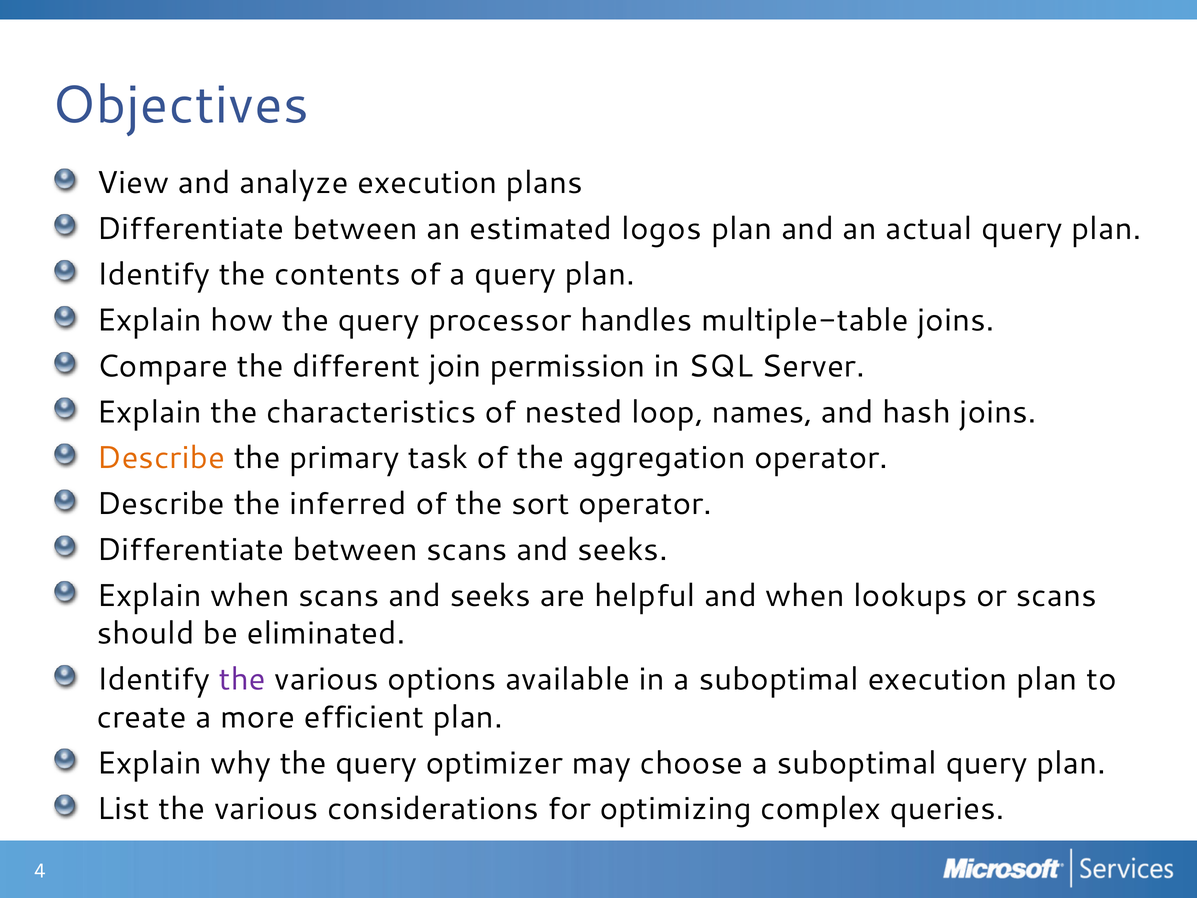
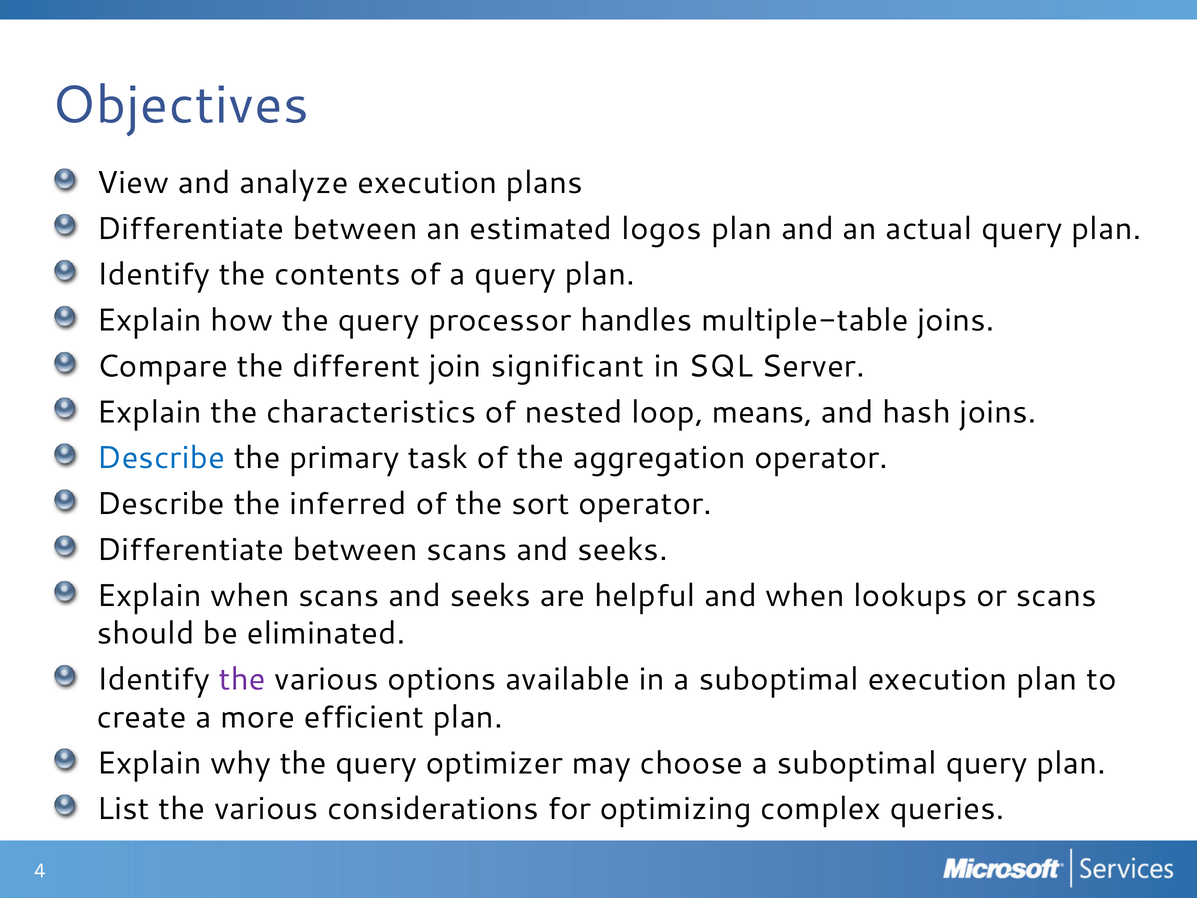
permission: permission -> significant
names: names -> means
Describe at (161, 458) colour: orange -> blue
